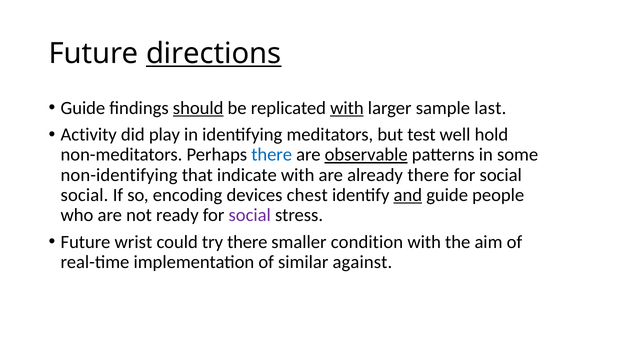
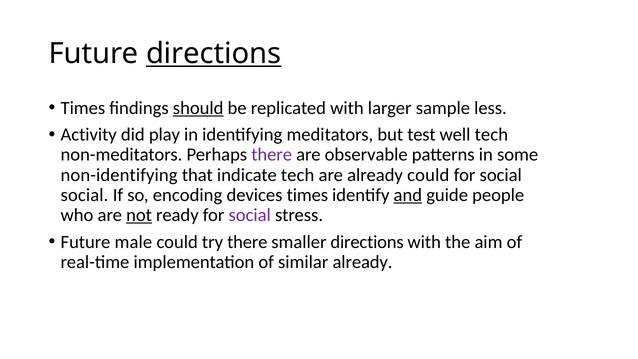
Guide at (83, 108): Guide -> Times
with at (347, 108) underline: present -> none
last: last -> less
well hold: hold -> tech
there at (272, 155) colour: blue -> purple
observable underline: present -> none
indicate with: with -> tech
already there: there -> could
devices chest: chest -> times
not underline: none -> present
wrist: wrist -> male
smaller condition: condition -> directions
similar against: against -> already
